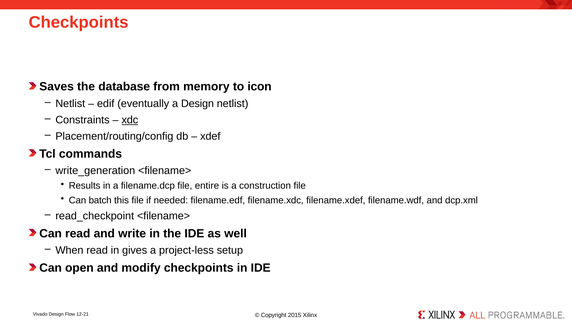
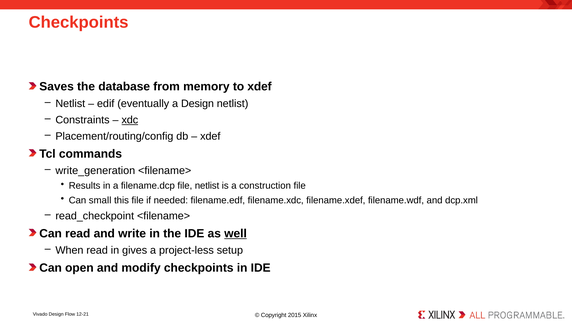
to icon: icon -> xdef
file entire: entire -> netlist
batch: batch -> small
well underline: none -> present
